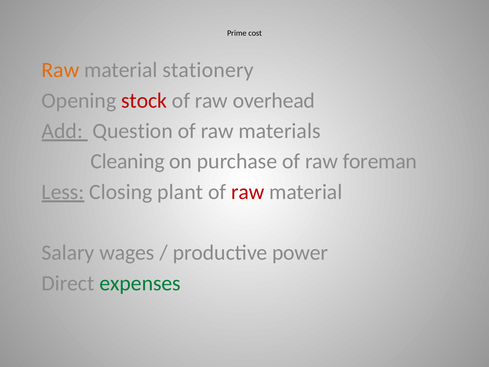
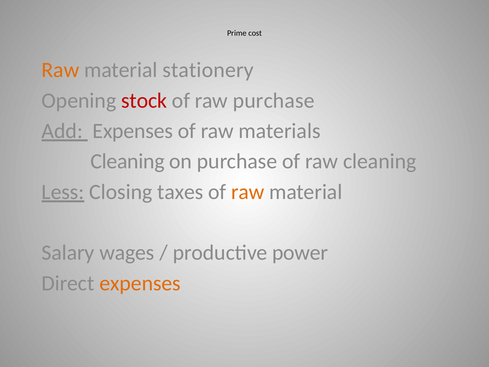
raw overhead: overhead -> purchase
Question at (133, 131): Question -> Expenses
raw foreman: foreman -> cleaning
plant: plant -> taxes
raw at (248, 192) colour: red -> orange
expenses at (140, 283) colour: green -> orange
